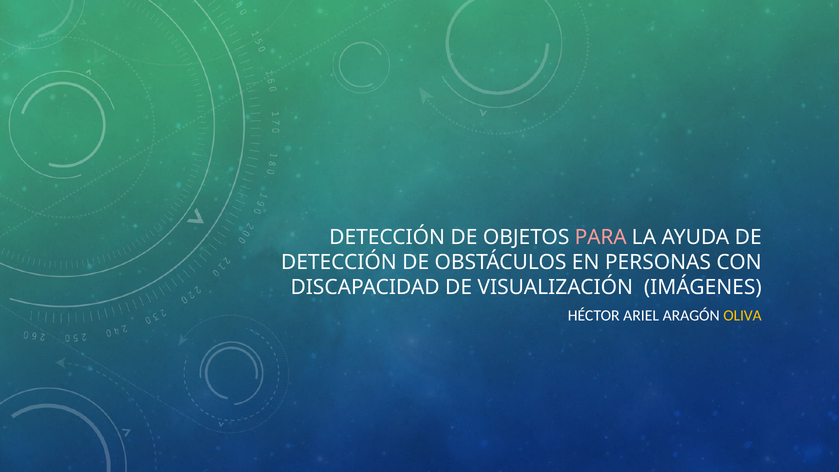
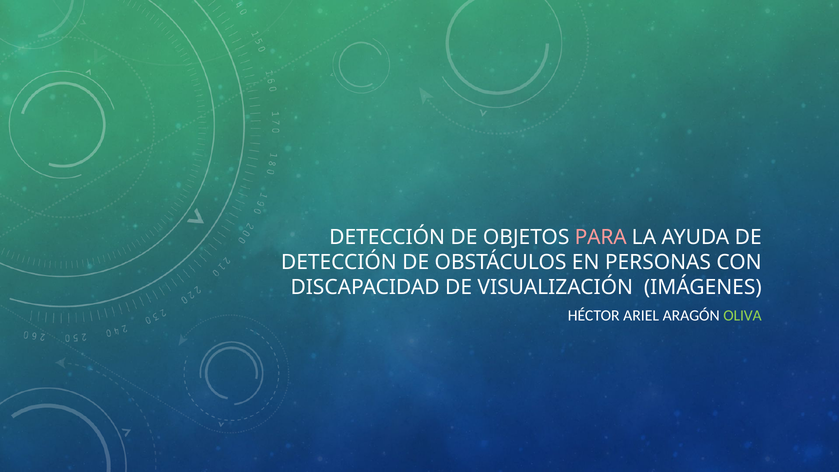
OLIVA colour: yellow -> light green
